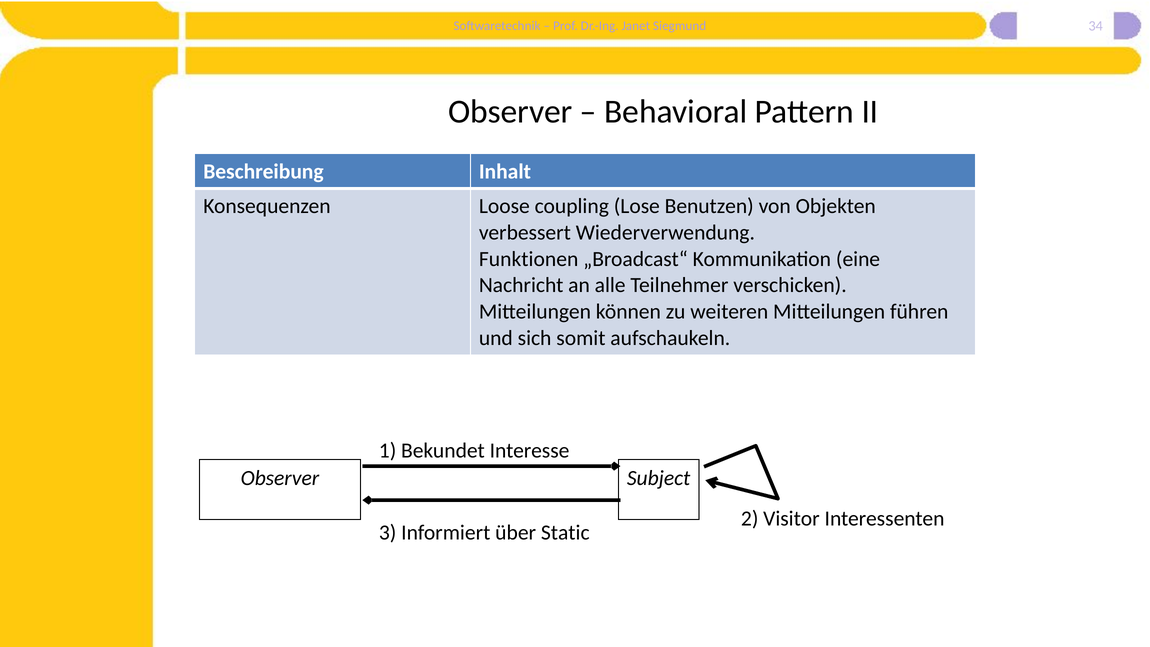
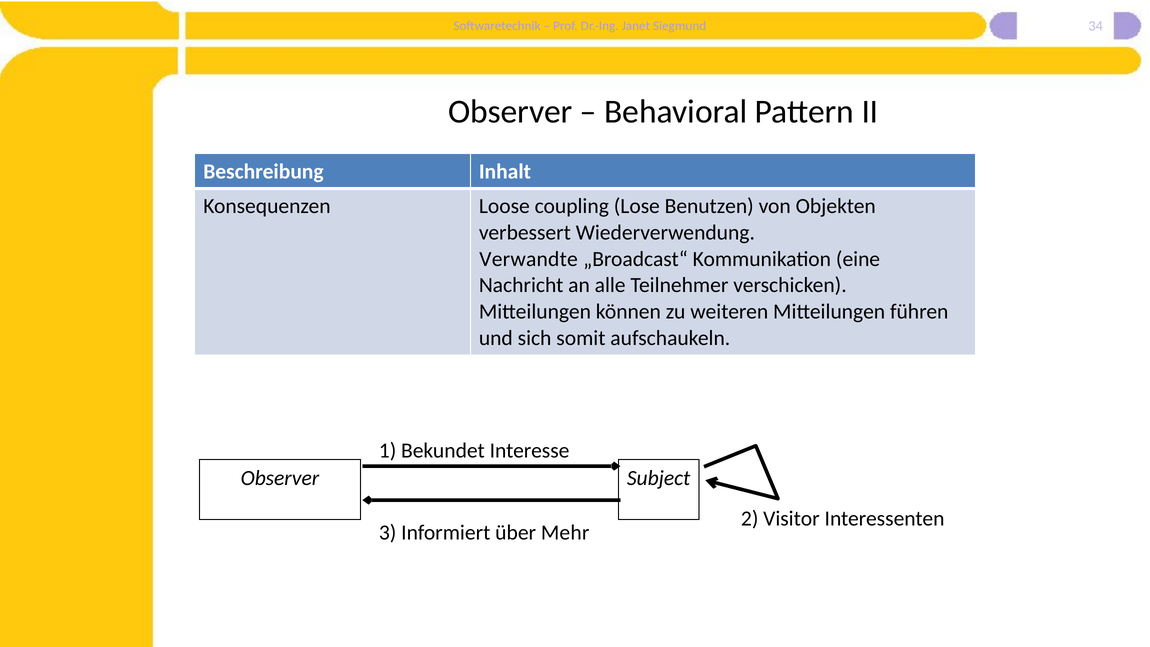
Funktionen: Funktionen -> Verwandte
Static: Static -> Mehr
